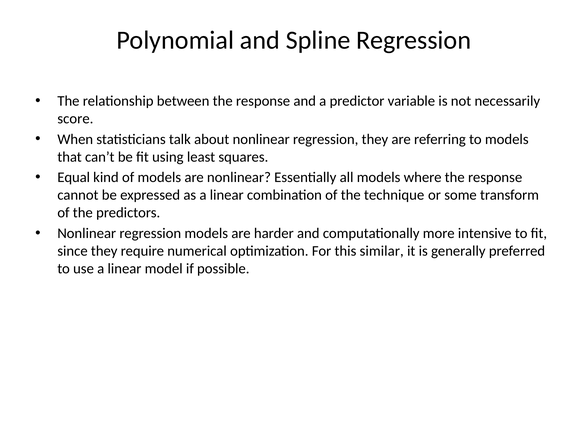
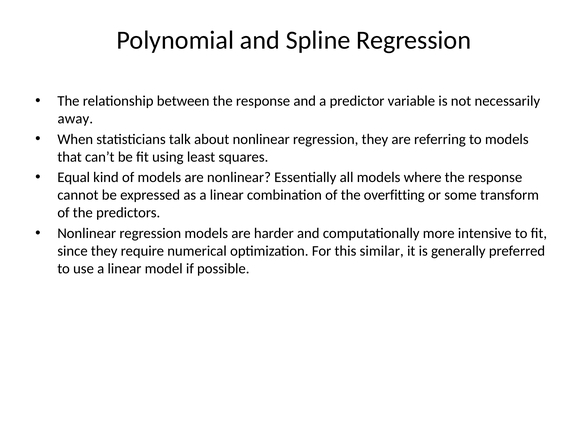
score: score -> away
technique: technique -> overfitting
